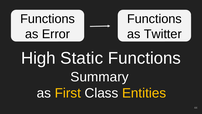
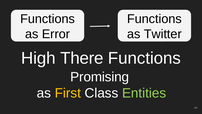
Static: Static -> There
Summary: Summary -> Promising
Entities colour: yellow -> light green
